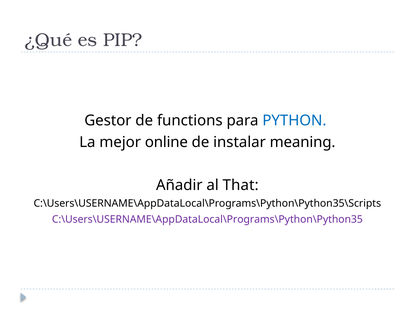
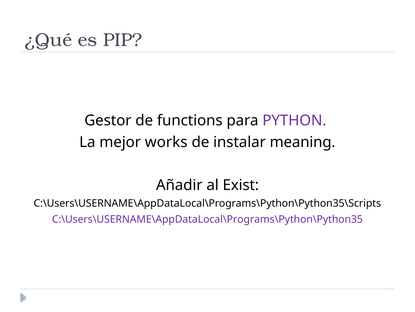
PYTHON colour: blue -> purple
online: online -> works
That: That -> Exist
